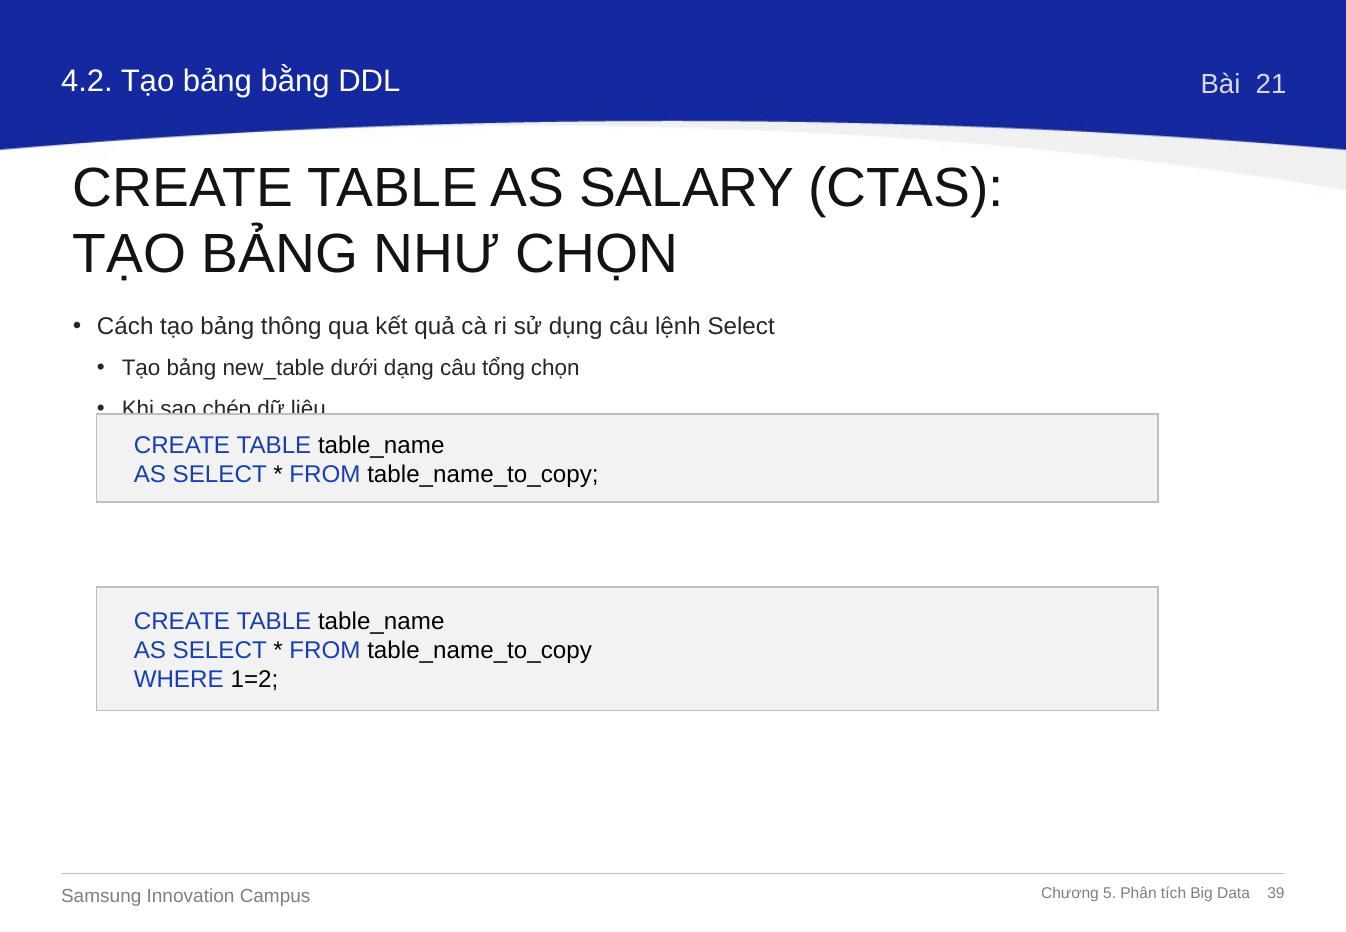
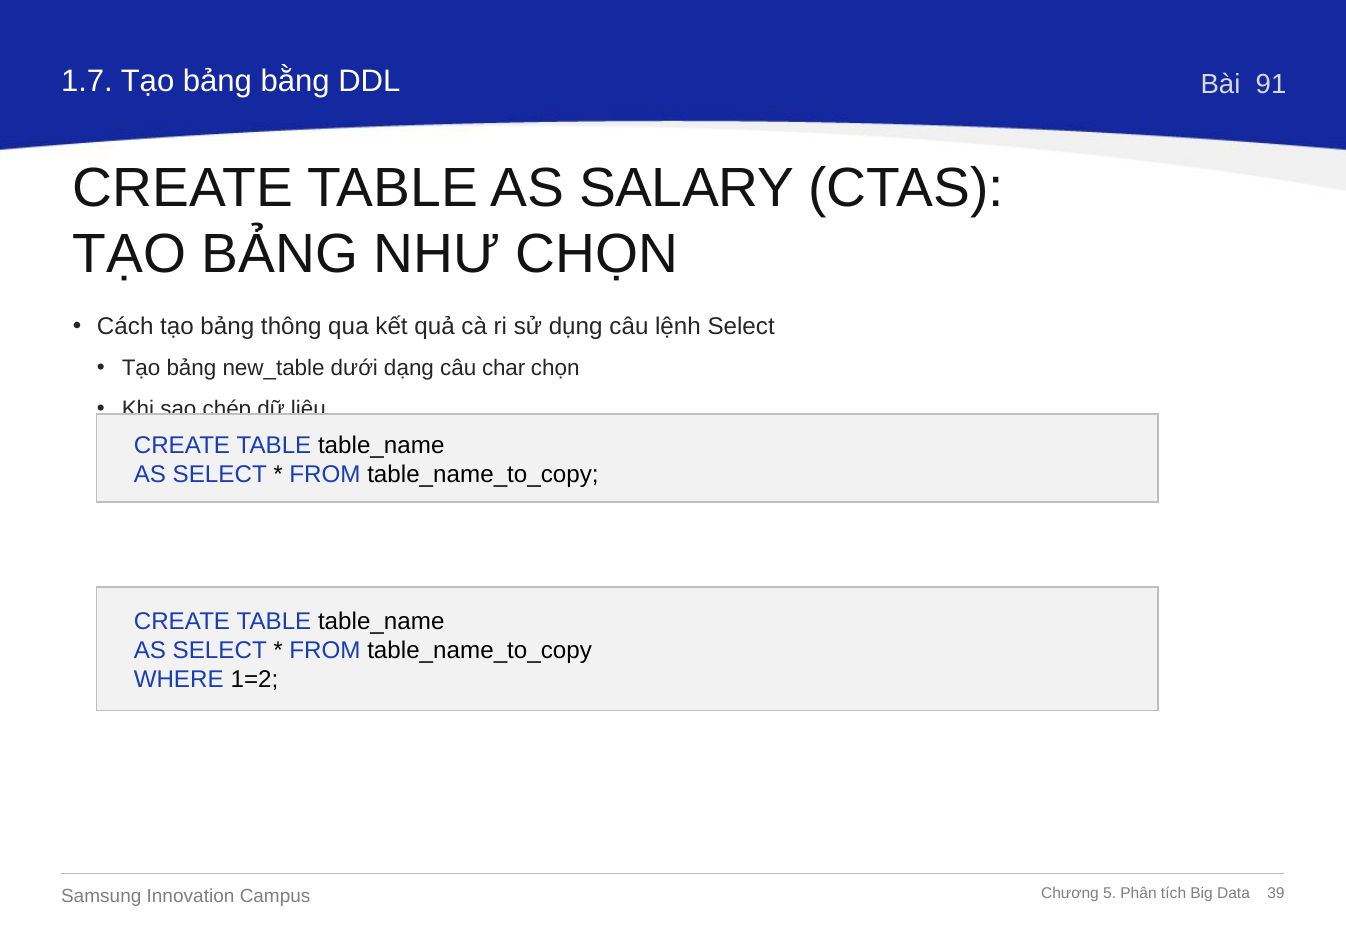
4.2: 4.2 -> 1.7
21: 21 -> 91
tổng: tổng -> char
